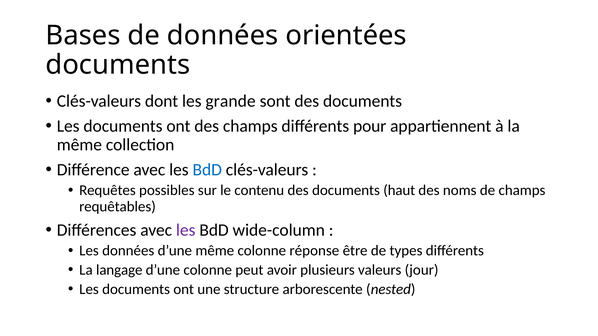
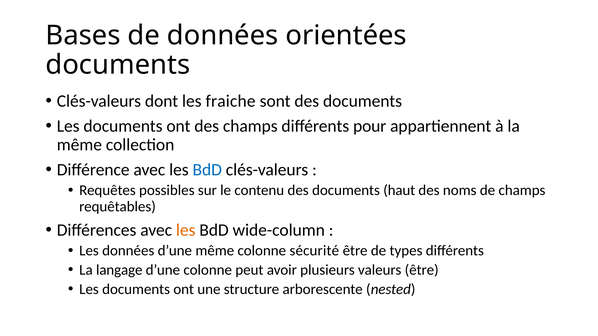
grande: grande -> fraiche
les at (186, 230) colour: purple -> orange
réponse: réponse -> sécurité
valeurs jour: jour -> être
